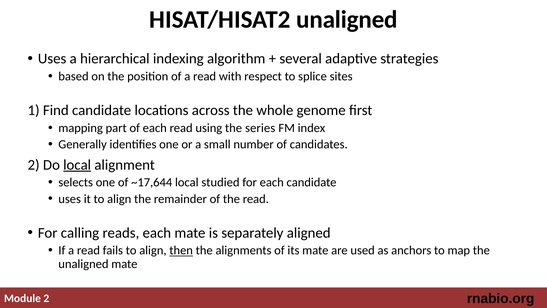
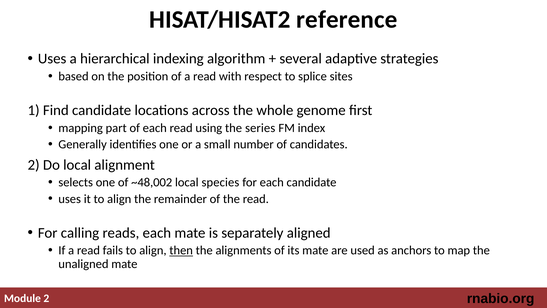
HISAT/HISAT2 unaligned: unaligned -> reference
local at (77, 165) underline: present -> none
~17,644: ~17,644 -> ~48,002
studied: studied -> species
